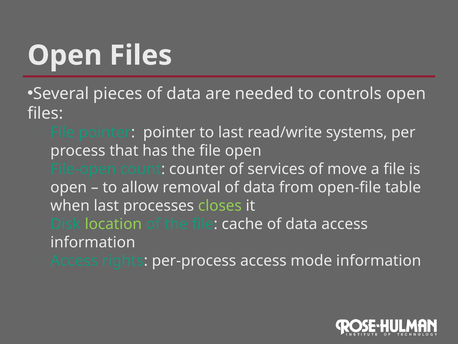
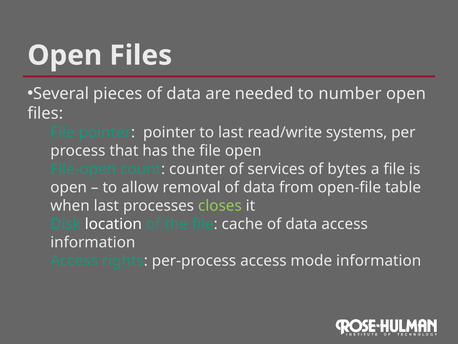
controls: controls -> number
move: move -> bytes
location colour: light green -> white
